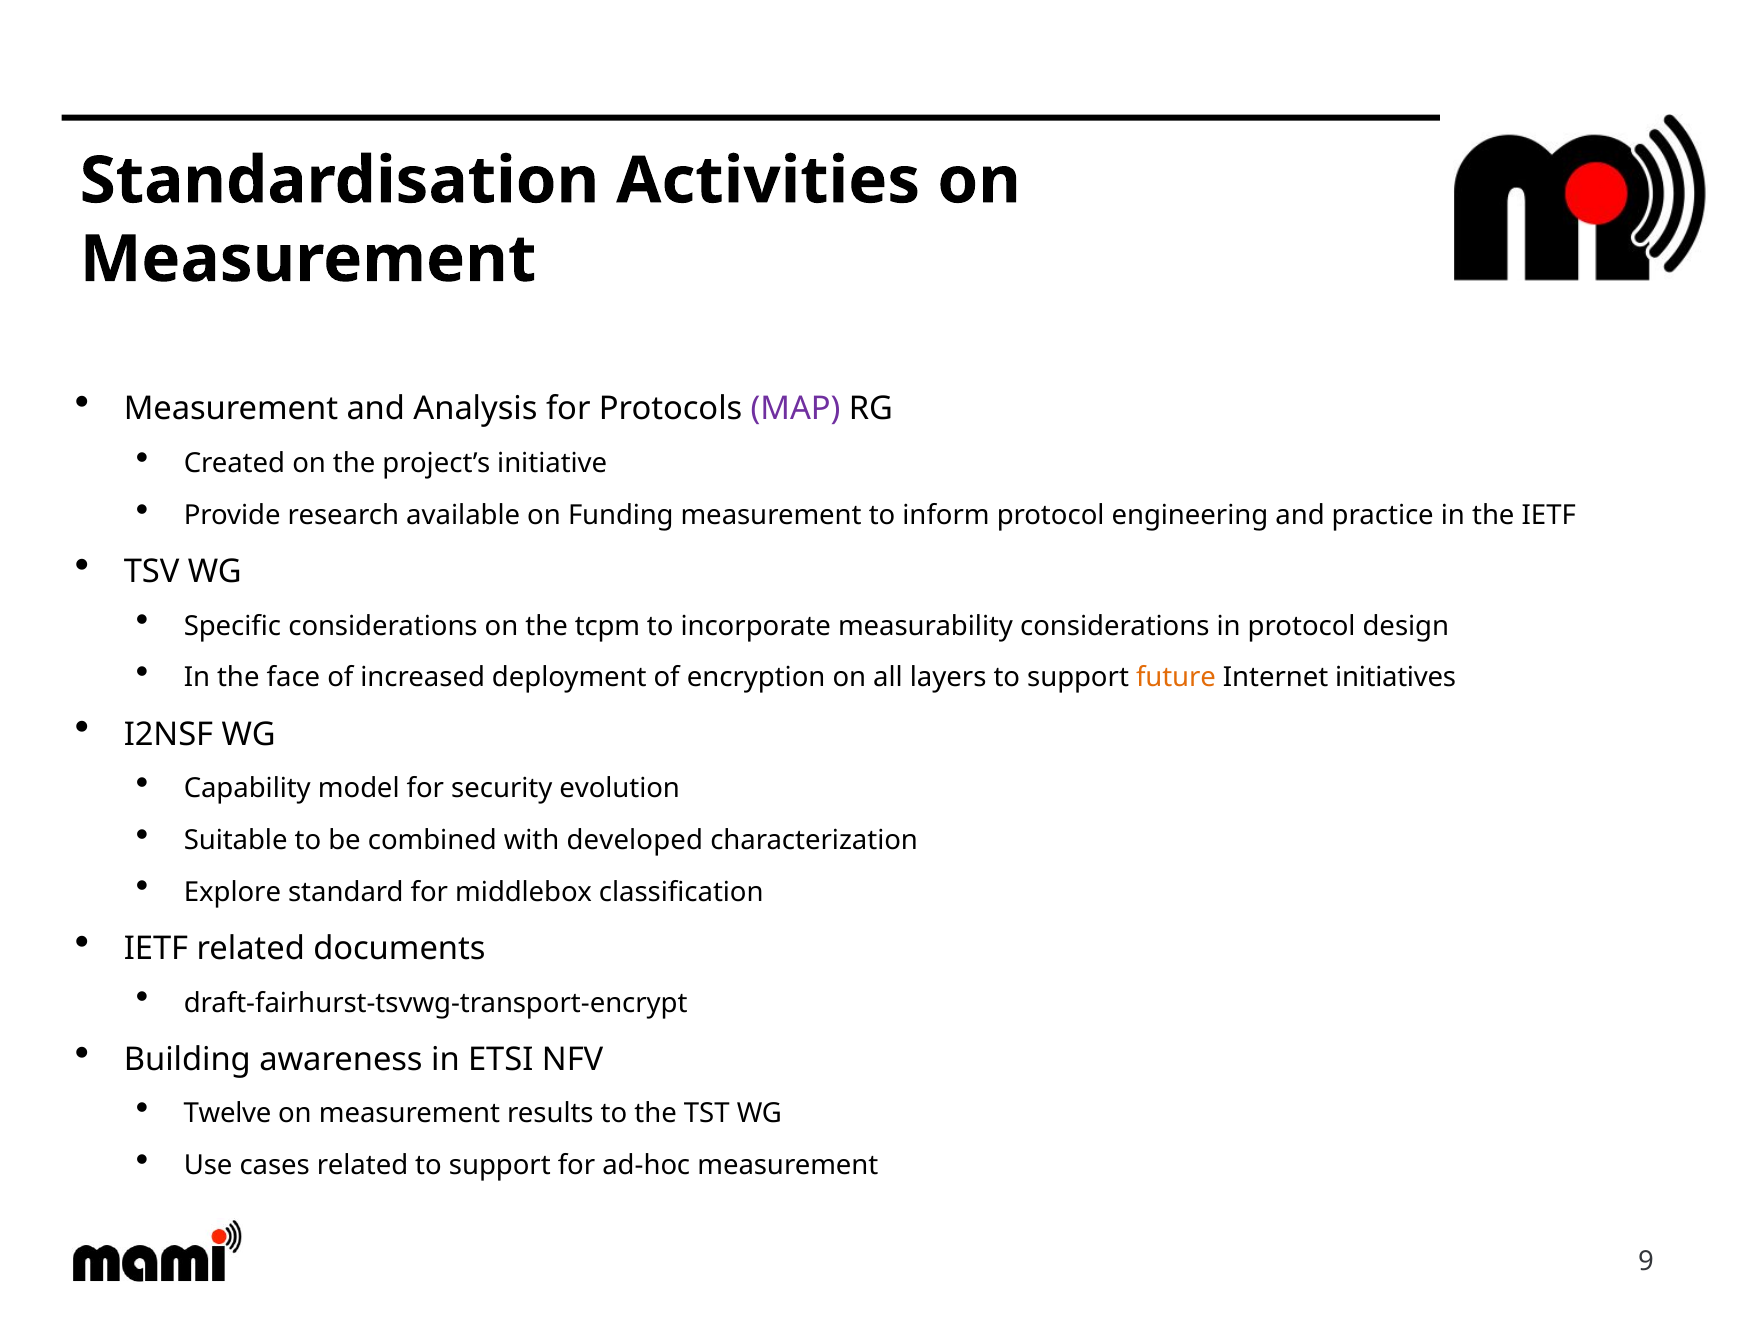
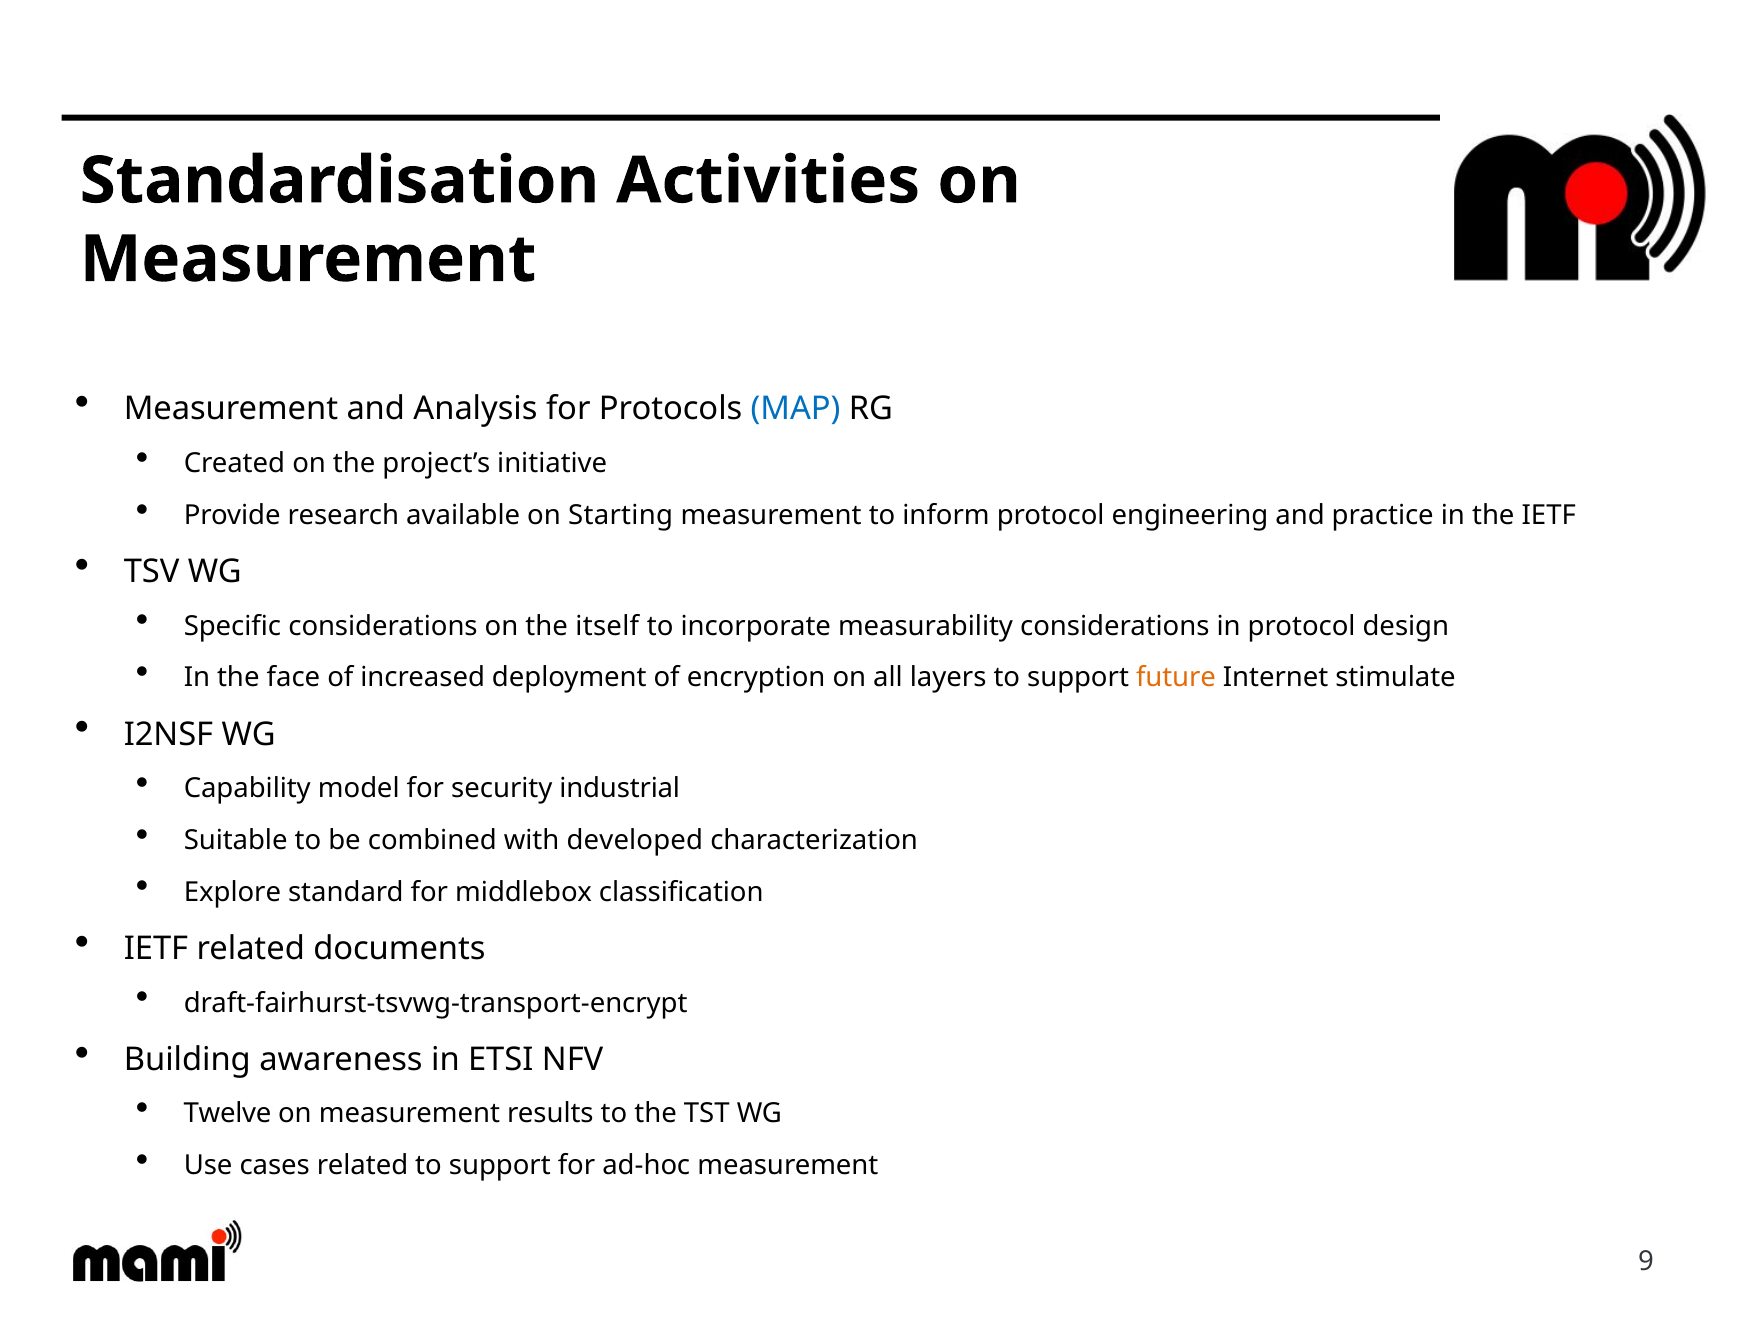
MAP colour: purple -> blue
Funding: Funding -> Starting
tcpm: tcpm -> itself
initiatives: initiatives -> stimulate
evolution: evolution -> industrial
